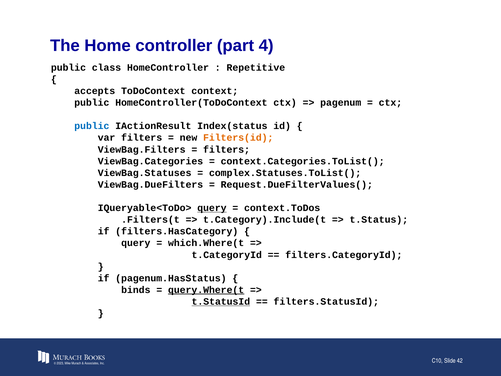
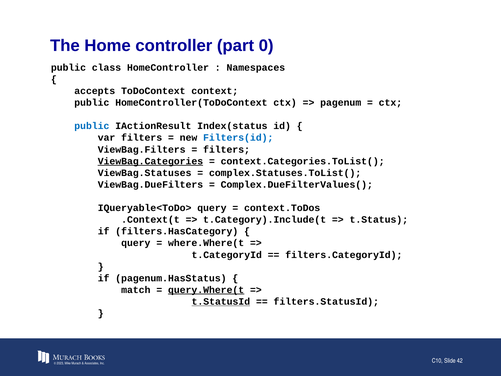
4: 4 -> 0
Repetitive: Repetitive -> Namespaces
Filters(id colour: orange -> blue
ViewBag.Categories underline: none -> present
Request.DueFilterValues(: Request.DueFilterValues( -> Complex.DueFilterValues(
query at (212, 208) underline: present -> none
.Filters(t: .Filters(t -> .Context(t
which.Where(t: which.Where(t -> where.Where(t
binds: binds -> match
